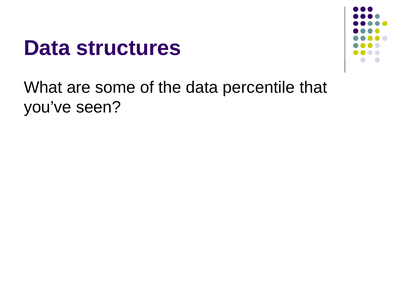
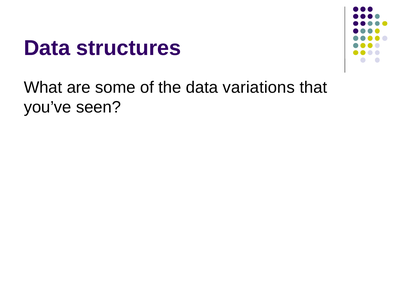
percentile: percentile -> variations
